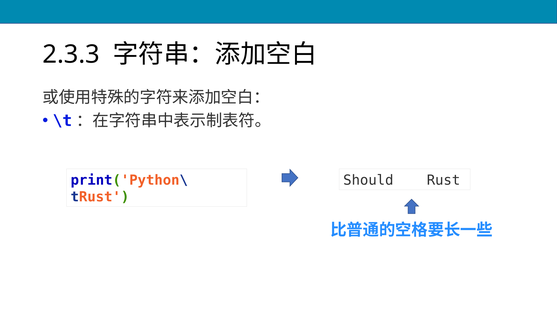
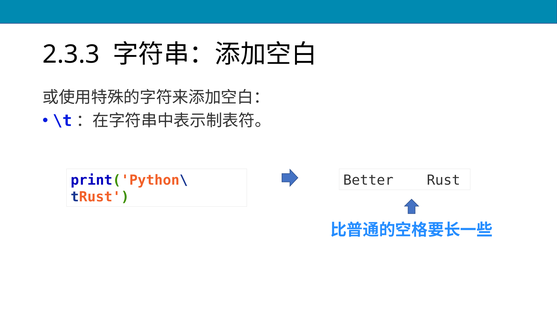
Should: Should -> Better
